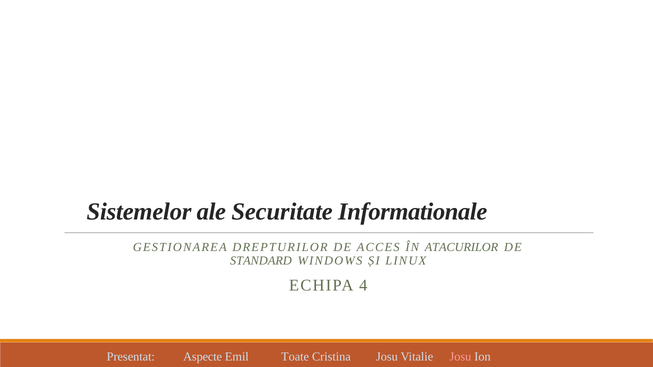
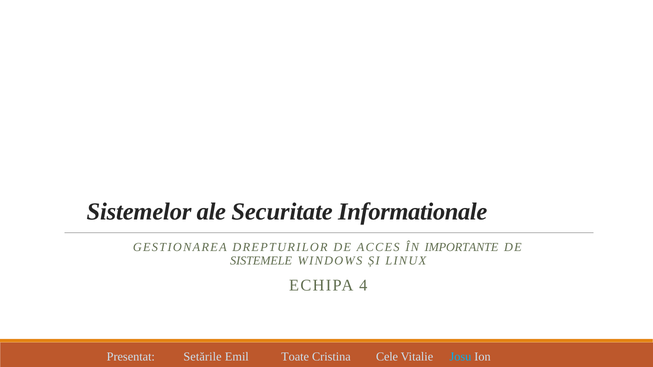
ATACURILOR: ATACURILOR -> IMPORTANTE
STANDARD: STANDARD -> SISTEMELE
Aspecte: Aspecte -> Setările
Cristina Josu: Josu -> Cele
Josu at (460, 357) colour: pink -> light blue
